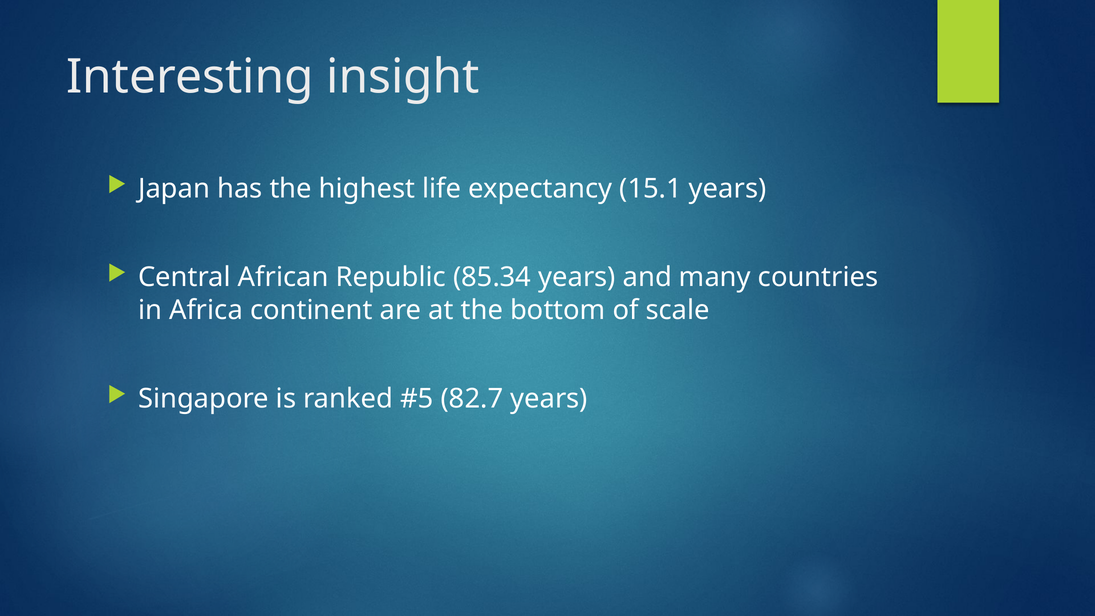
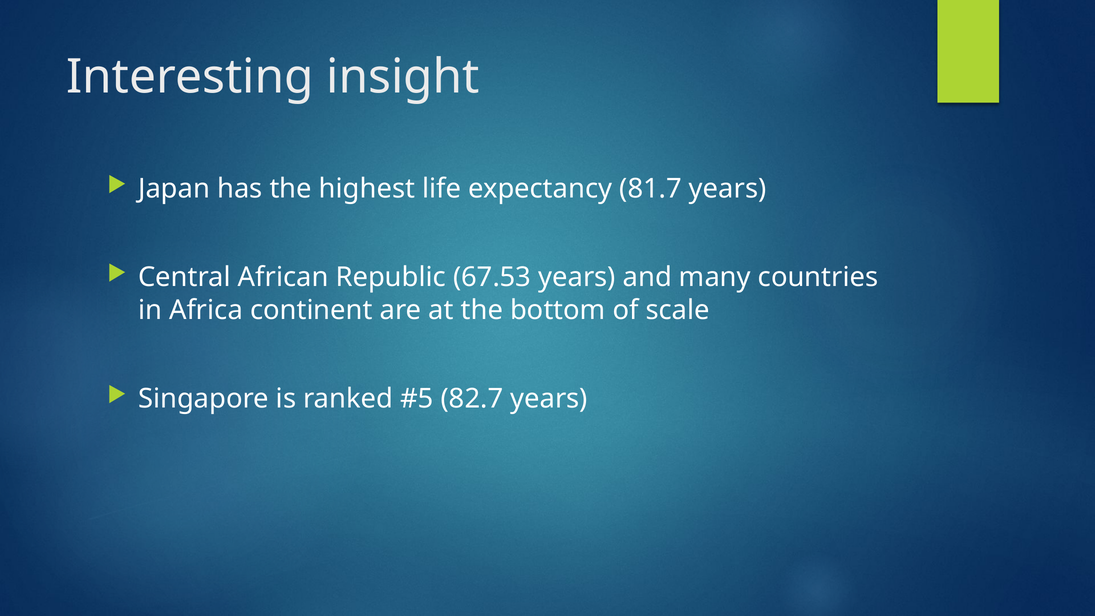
15.1: 15.1 -> 81.7
85.34: 85.34 -> 67.53
